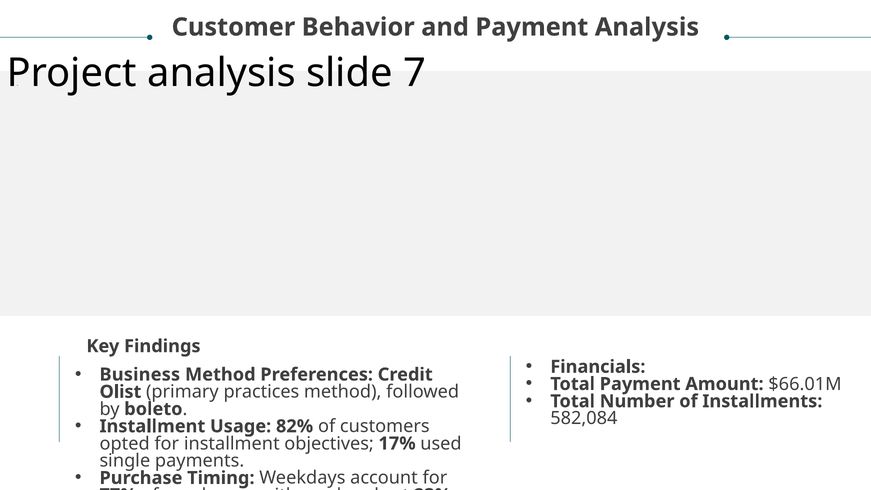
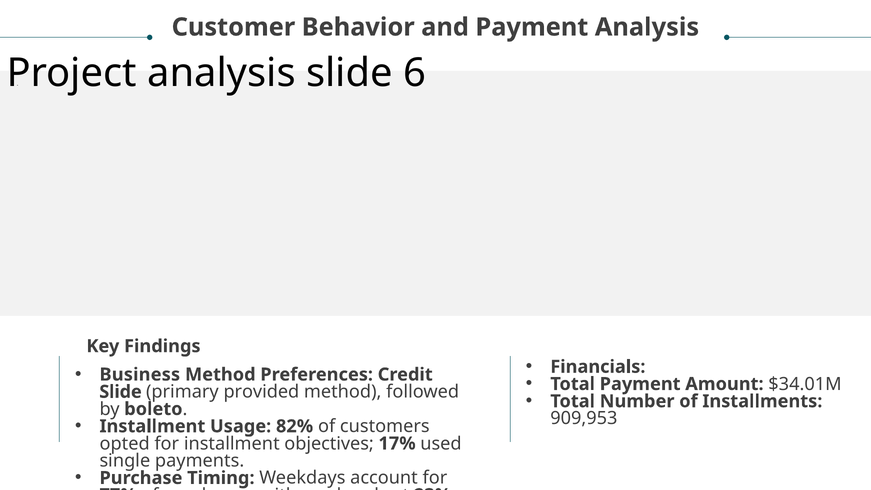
7: 7 -> 6
$66.01M: $66.01M -> $34.01M
Olist at (120, 392): Olist -> Slide
practices: practices -> provided
582,084: 582,084 -> 909,953
